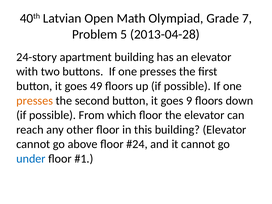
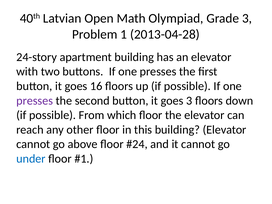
Grade 7: 7 -> 3
5: 5 -> 1
49: 49 -> 16
presses at (35, 101) colour: orange -> purple
goes 9: 9 -> 3
